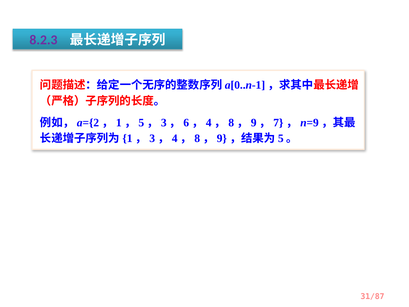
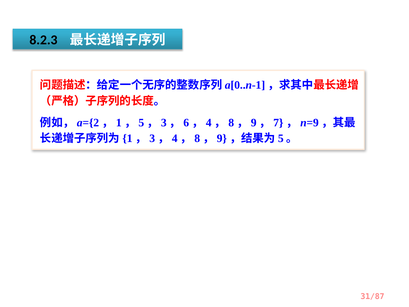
8.2.3 colour: purple -> black
